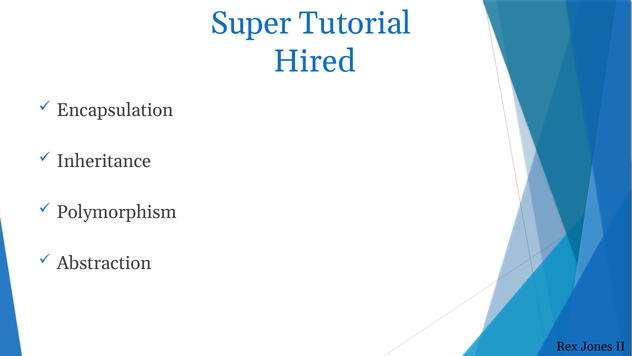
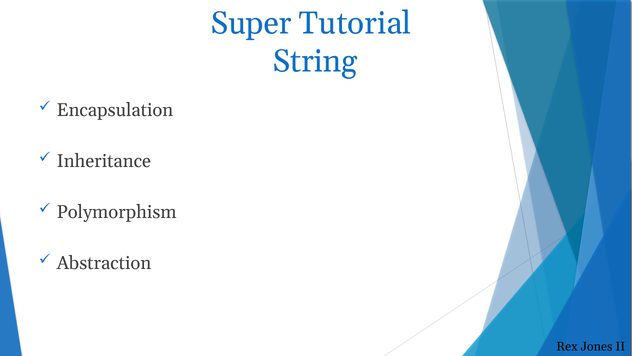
Hired: Hired -> String
